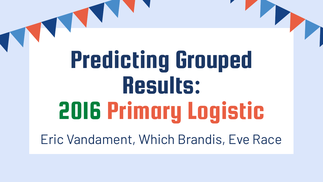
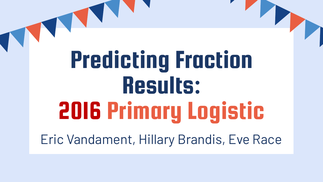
Grouped: Grouped -> Fraction
2016 colour: green -> red
Which: Which -> Hillary
